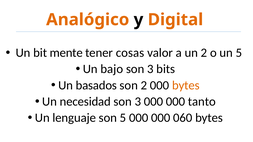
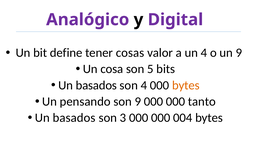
Analógico colour: orange -> purple
Digital colour: orange -> purple
mente: mente -> define
un 2: 2 -> 4
un 5: 5 -> 9
bajo: bajo -> cosa
3 at (150, 69): 3 -> 5
son 2: 2 -> 4
necesidad: necesidad -> pensando
3 at (138, 102): 3 -> 9
lenguaje at (74, 118): lenguaje -> basados
son 5: 5 -> 3
060: 060 -> 004
